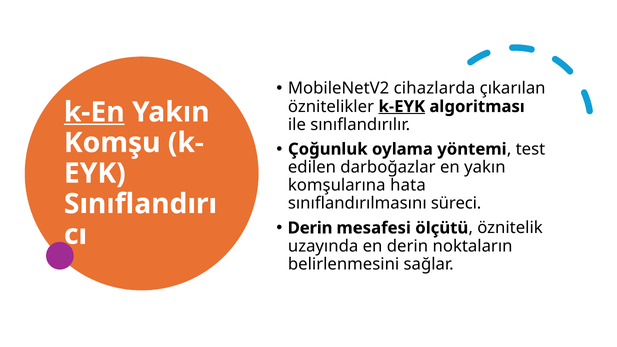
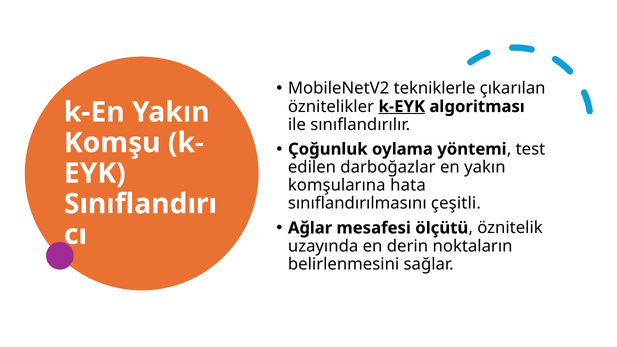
cihazlarda: cihazlarda -> tekniklerle
k-En underline: present -> none
süreci: süreci -> çeşitli
Derin at (310, 228): Derin -> Ağlar
